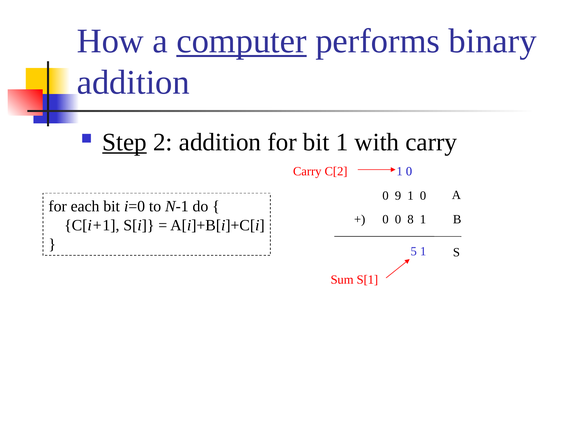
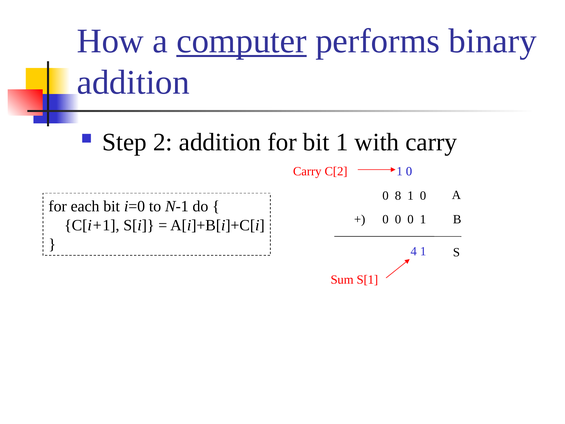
Step underline: present -> none
9: 9 -> 8
8 at (411, 219): 8 -> 0
5: 5 -> 4
